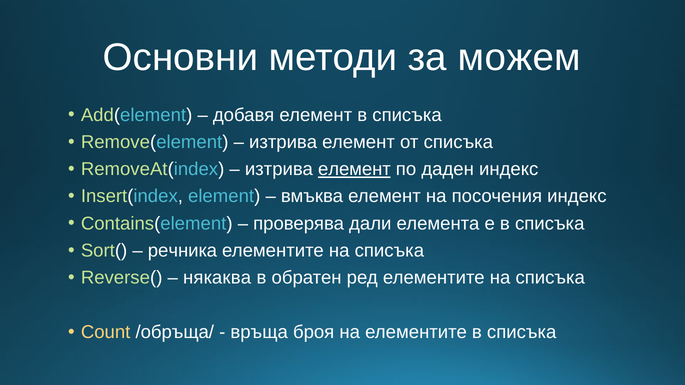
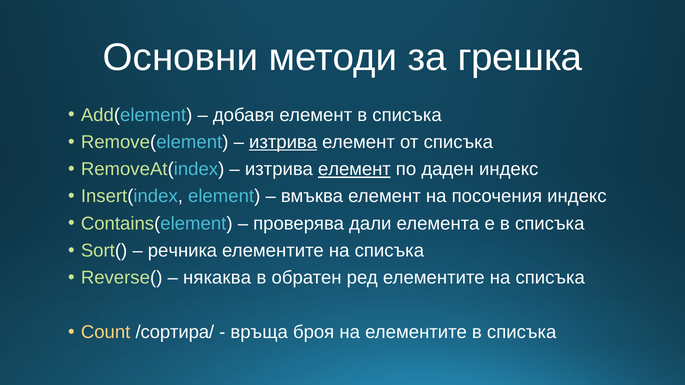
можем: можем -> грешка
изтрива at (283, 142) underline: none -> present
/обръща/: /обръща/ -> /сортира/
